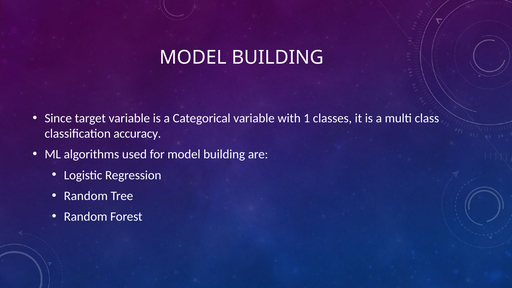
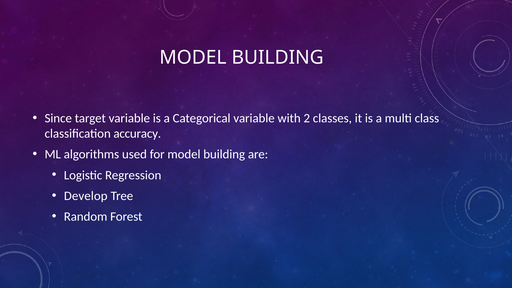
1: 1 -> 2
Random at (86, 196): Random -> Develop
